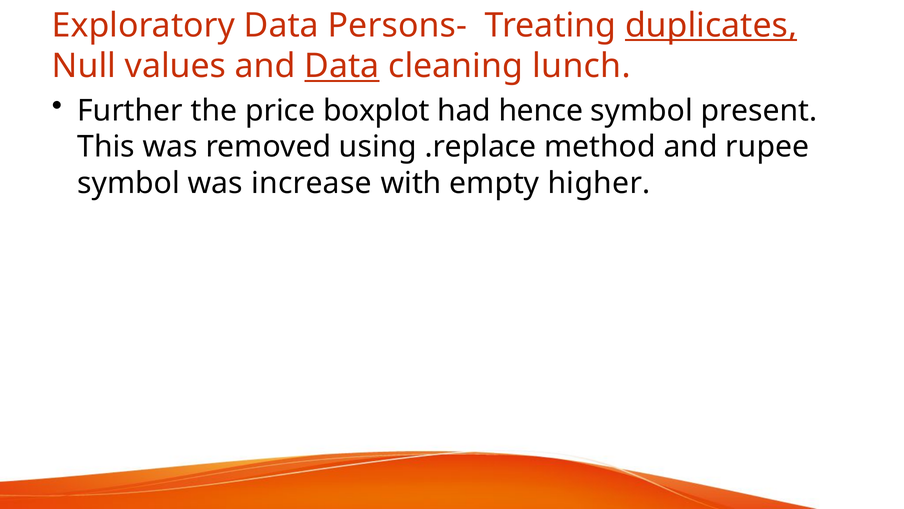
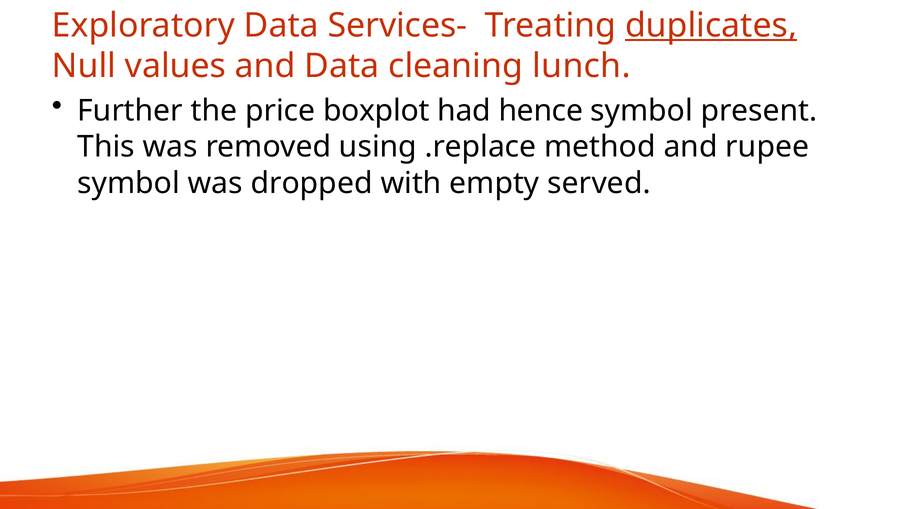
Persons-: Persons- -> Services-
Data at (342, 66) underline: present -> none
increase: increase -> dropped
higher: higher -> served
